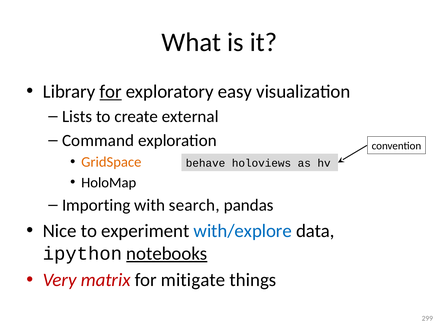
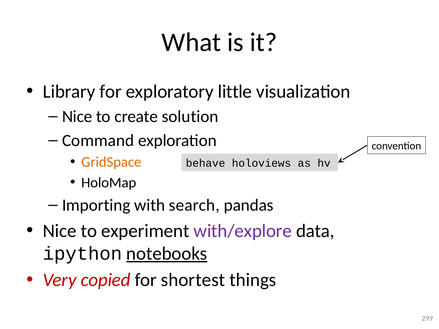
for at (111, 92) underline: present -> none
easy: easy -> little
Lists at (77, 117): Lists -> Nice
external: external -> solution
with/explore colour: blue -> purple
matrix: matrix -> copied
mitigate: mitigate -> shortest
